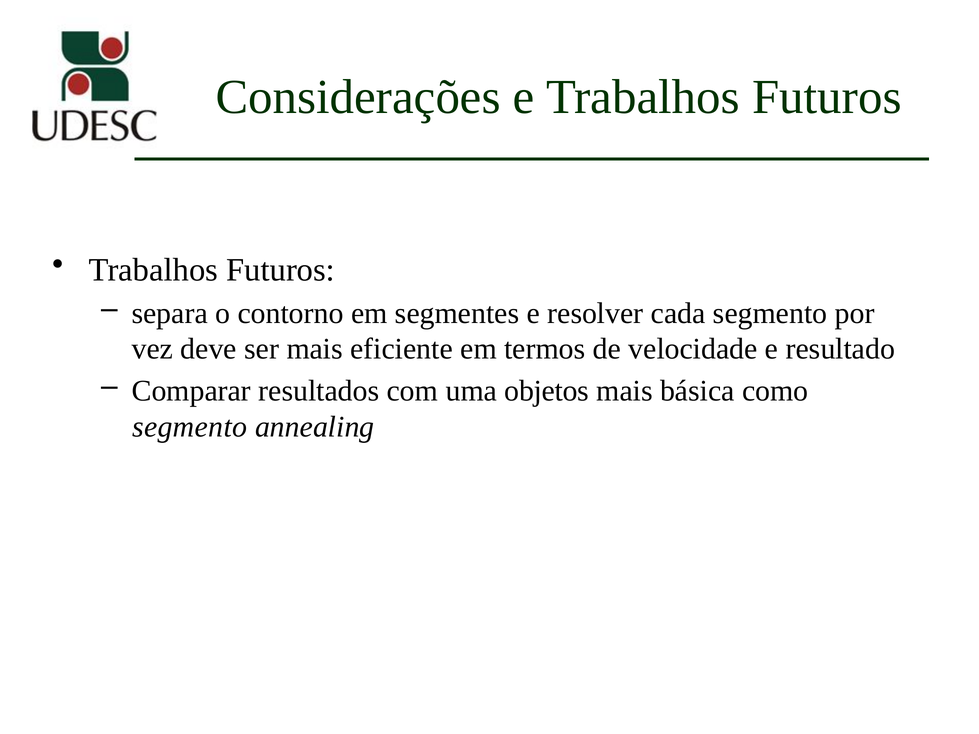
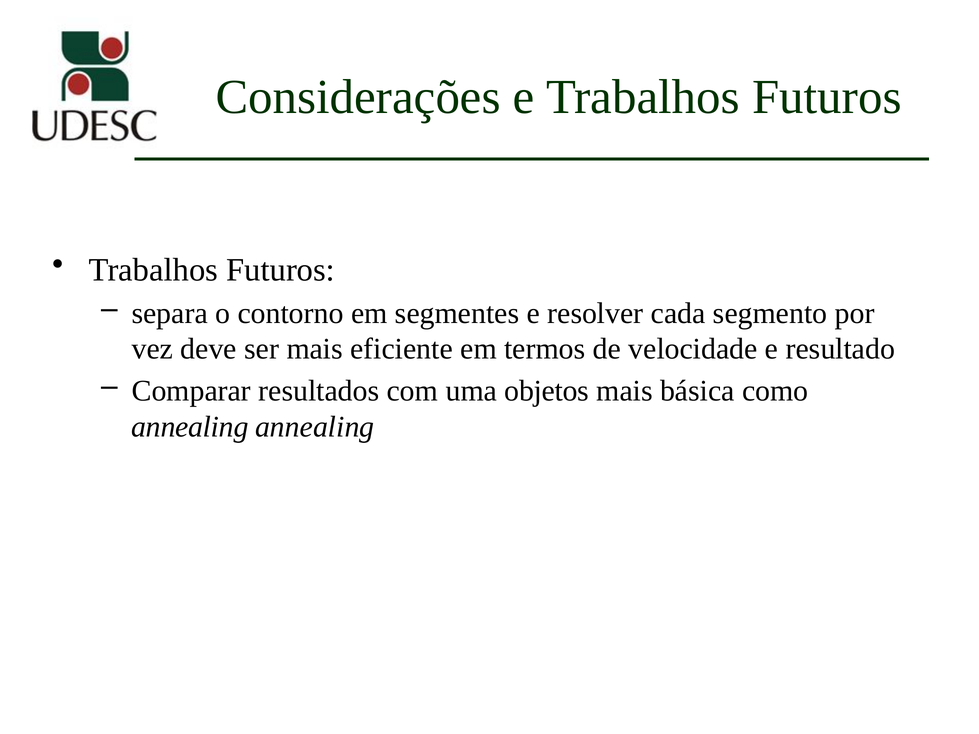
segmento at (190, 427): segmento -> annealing
